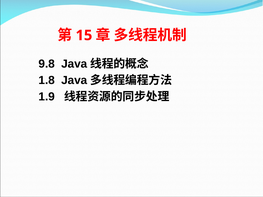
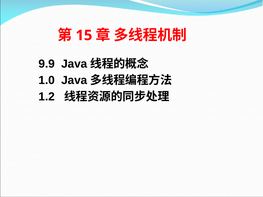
9.8: 9.8 -> 9.9
1.8: 1.8 -> 1.0
1.9: 1.9 -> 1.2
